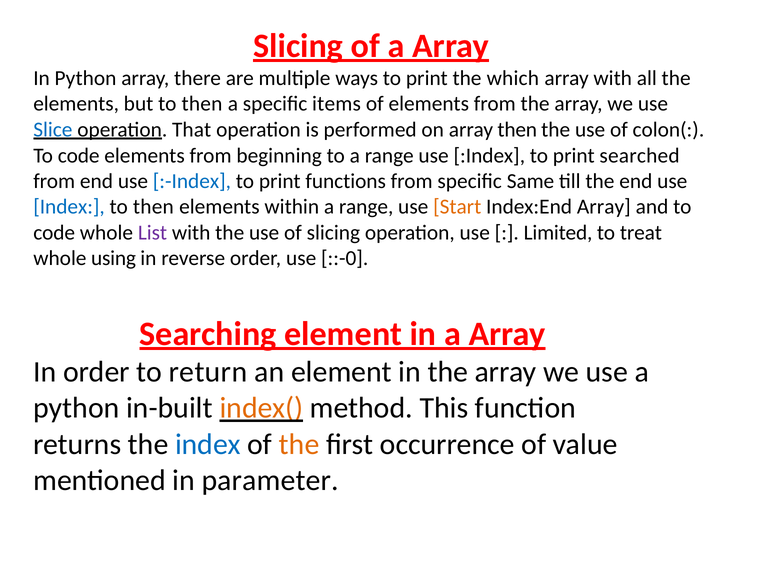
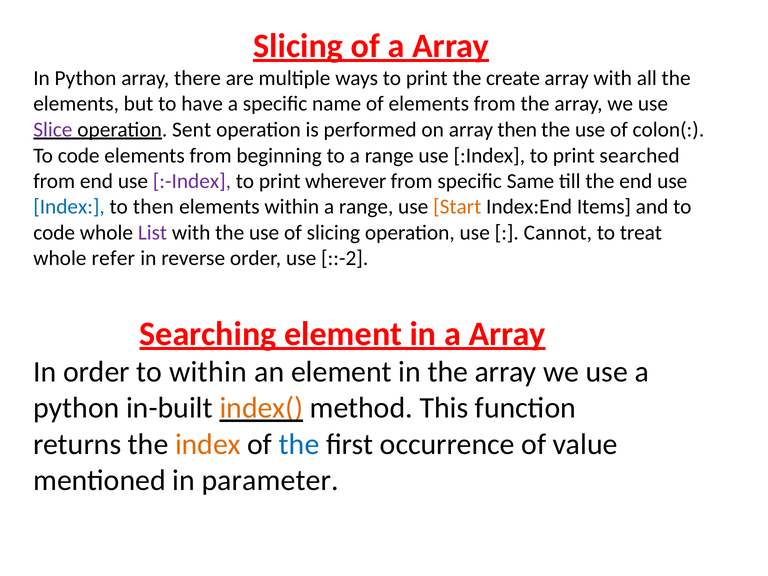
which: which -> create
but to then: then -> have
items: items -> name
Slice colour: blue -> purple
That: That -> Sent
:-Index colour: blue -> purple
functions: functions -> wherever
Index:End Array: Array -> Items
Limited: Limited -> Cannot
using: using -> refer
::-0: ::-0 -> ::-2
to return: return -> within
index at (208, 444) colour: blue -> orange
the at (299, 444) colour: orange -> blue
